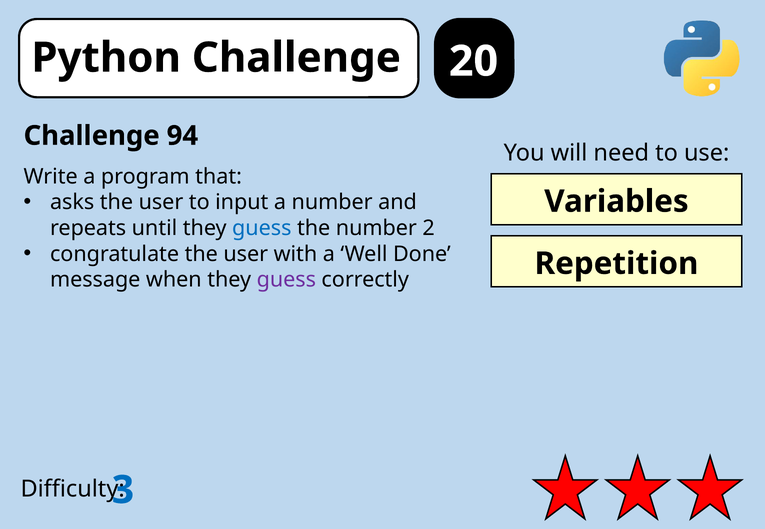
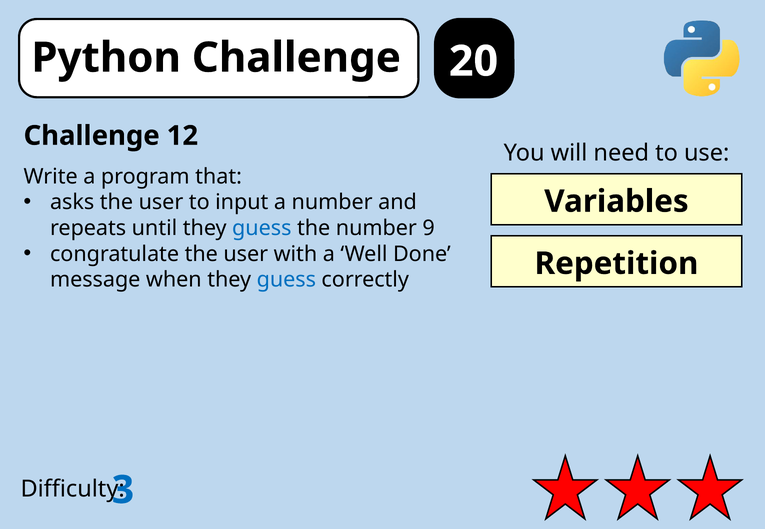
94: 94 -> 12
2: 2 -> 9
guess at (286, 280) colour: purple -> blue
